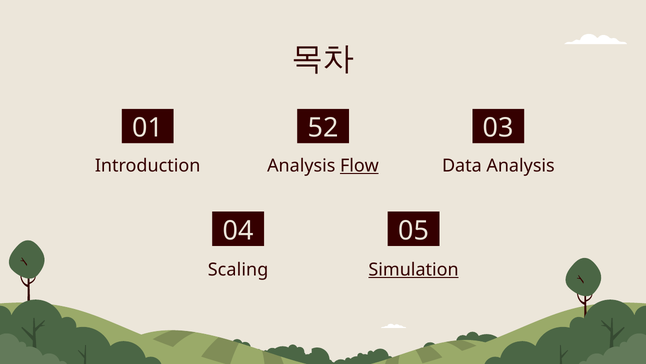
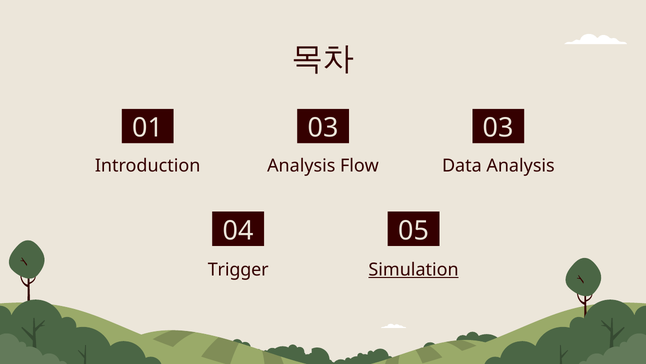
01 52: 52 -> 03
Flow underline: present -> none
Scaling: Scaling -> Trigger
